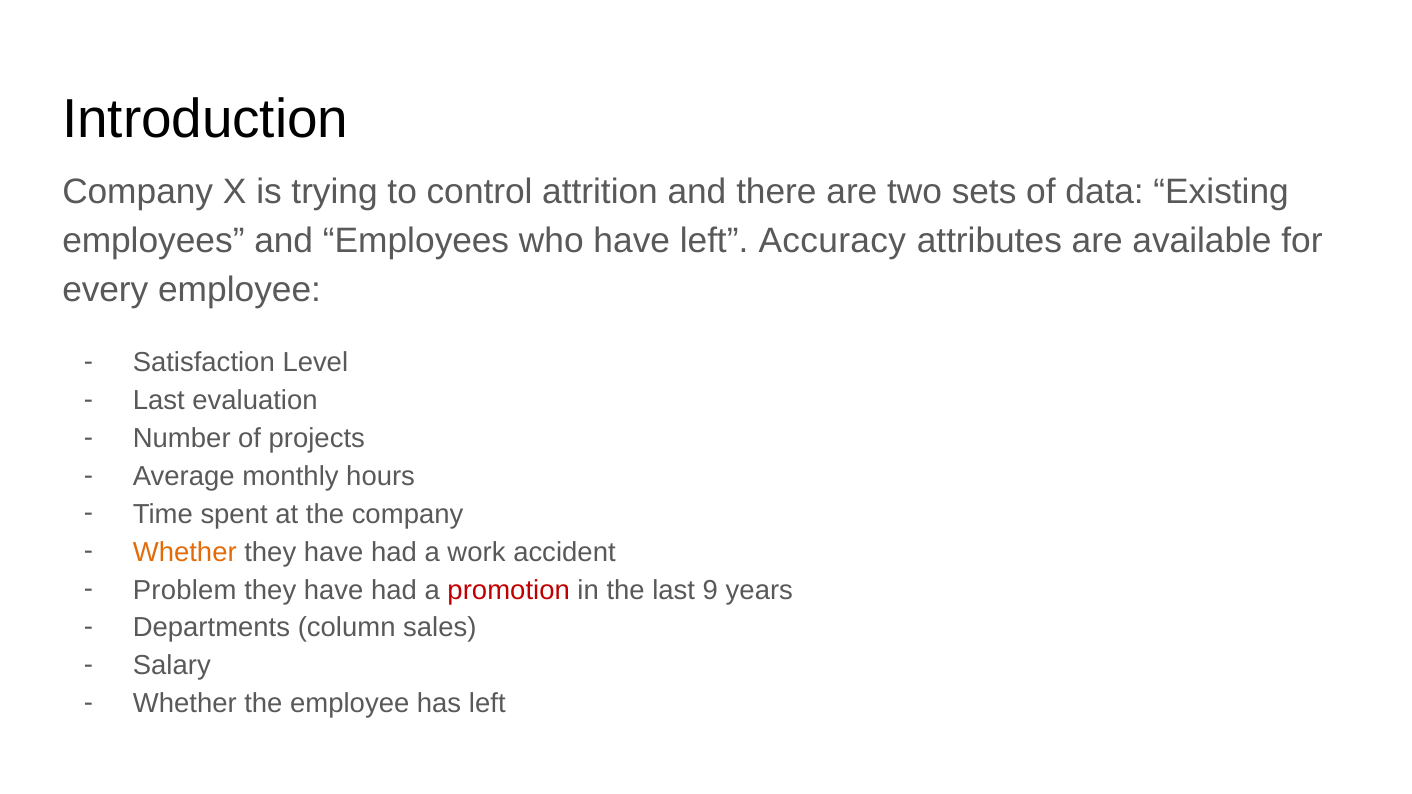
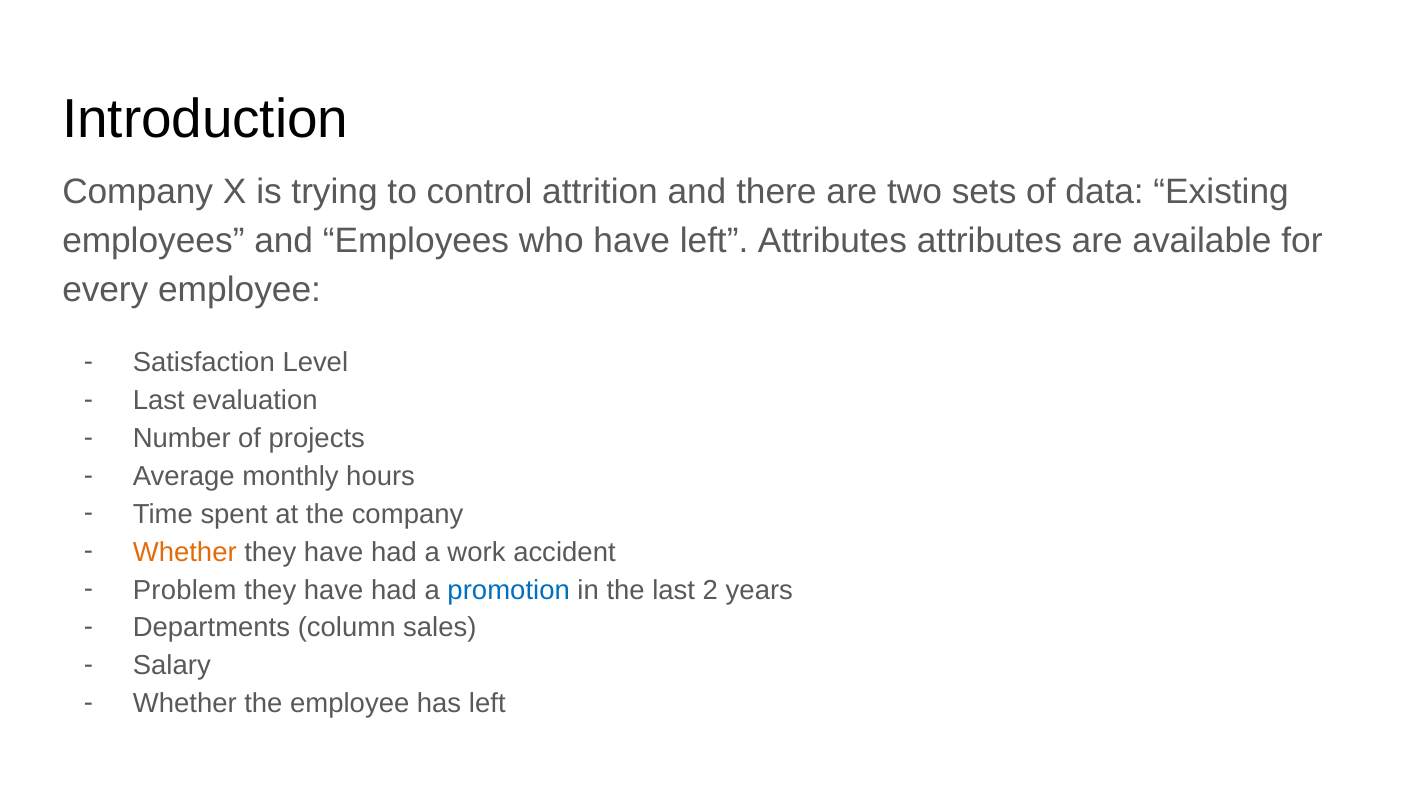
left Accuracy: Accuracy -> Attributes
promotion colour: red -> blue
9: 9 -> 2
